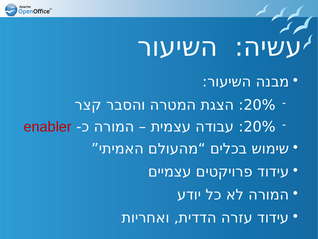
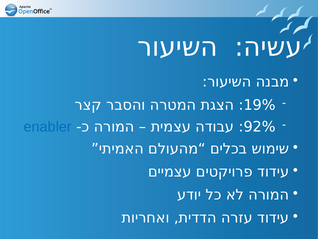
20% at (260, 105): 20% -> 19%
enabler colour: red -> blue
20% at (260, 127): 20% -> 92%
